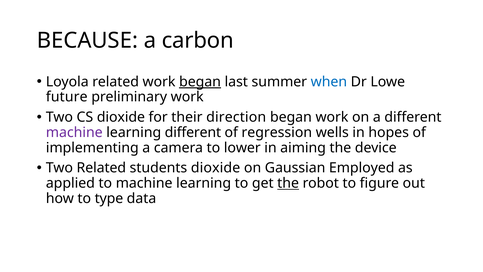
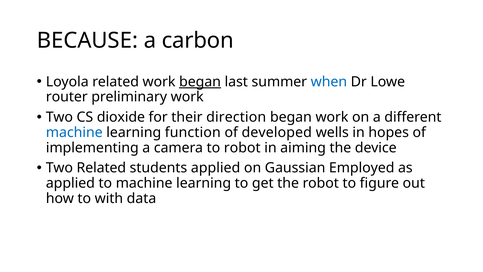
future: future -> router
machine at (74, 132) colour: purple -> blue
learning different: different -> function
regression: regression -> developed
to lower: lower -> robot
students dioxide: dioxide -> applied
the at (288, 183) underline: present -> none
type: type -> with
